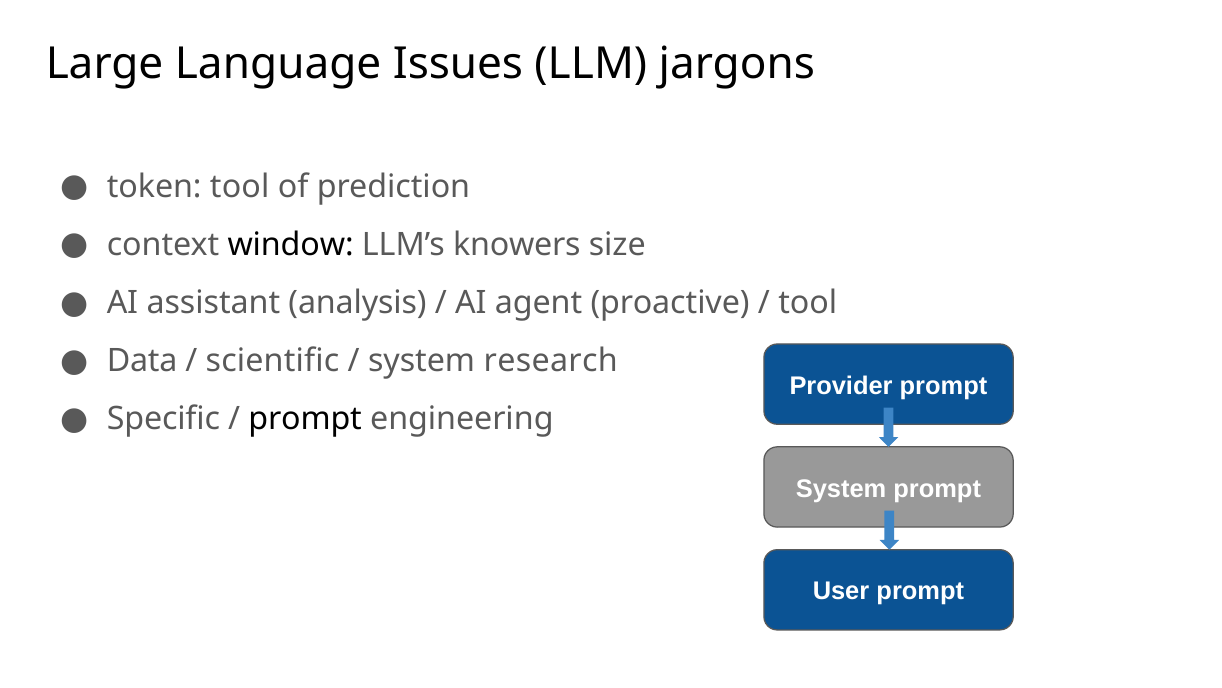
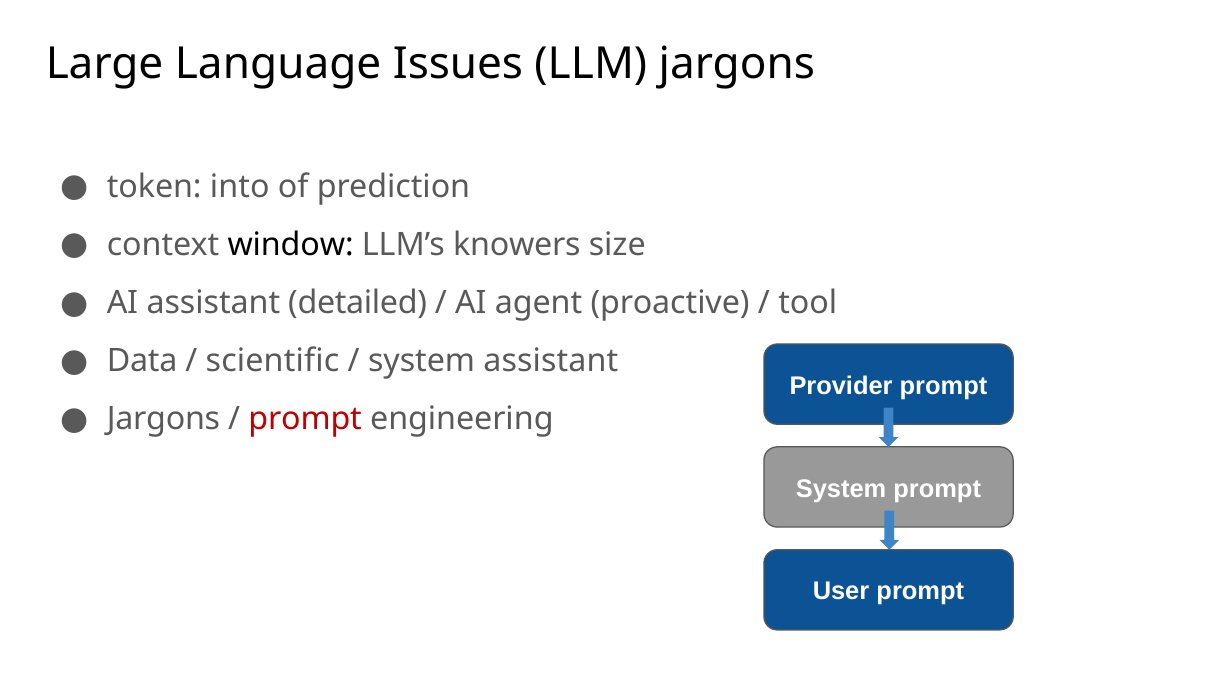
token tool: tool -> into
analysis: analysis -> detailed
system research: research -> assistant
Specific at (163, 419): Specific -> Jargons
prompt at (305, 419) colour: black -> red
